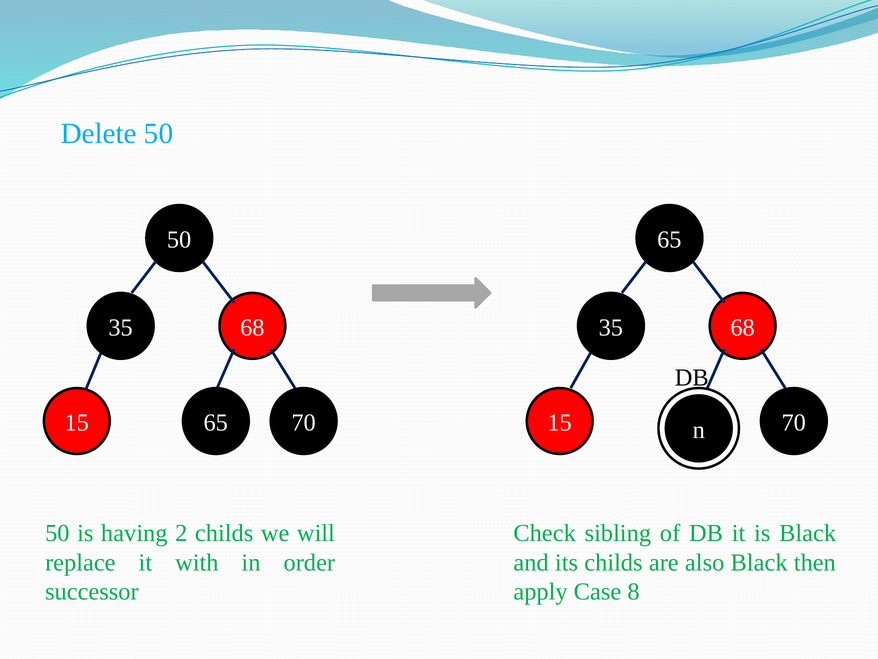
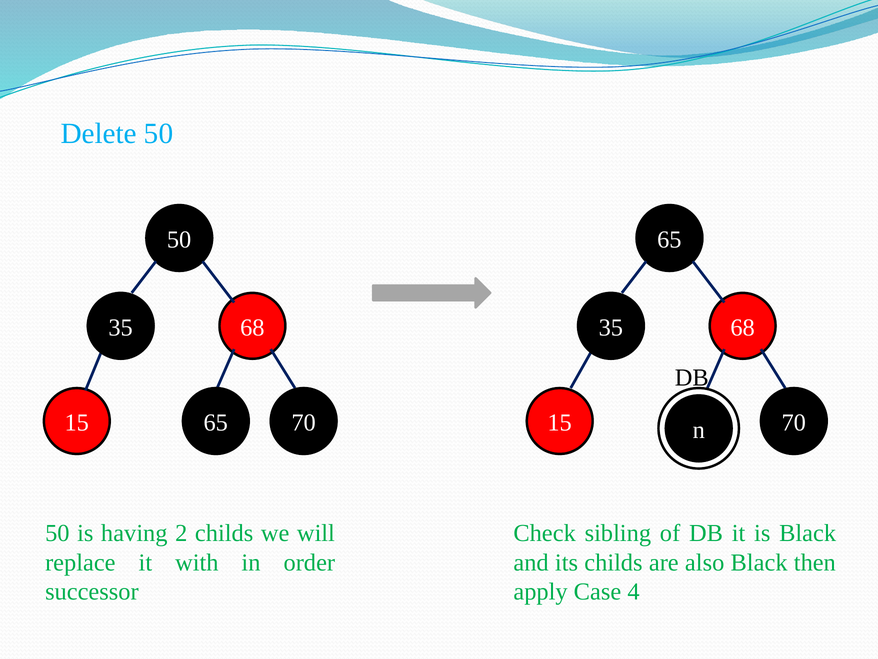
8: 8 -> 4
